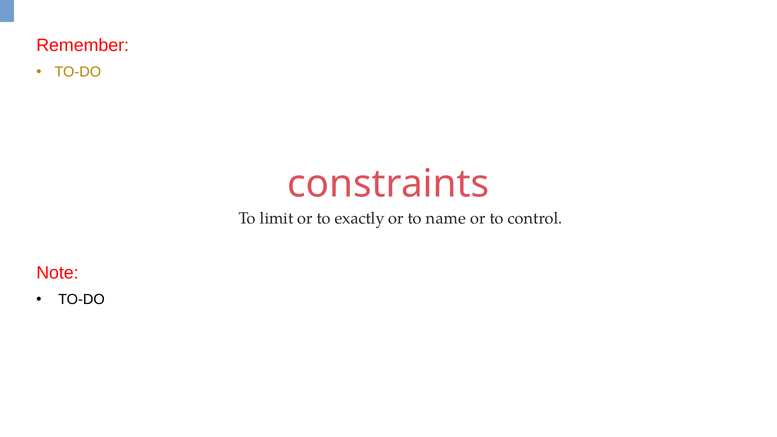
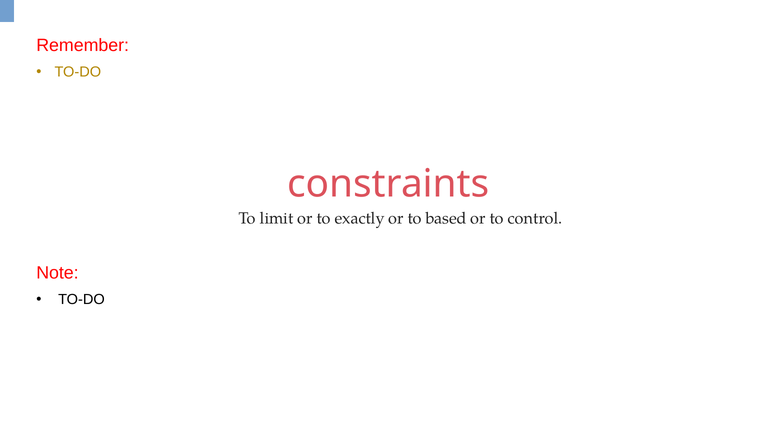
name: name -> based
